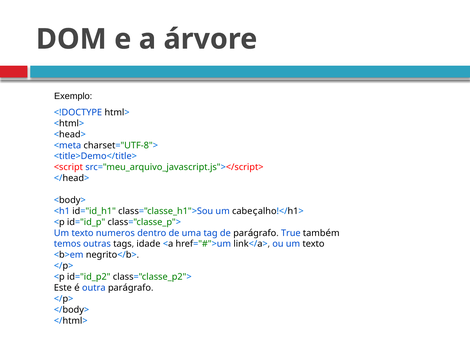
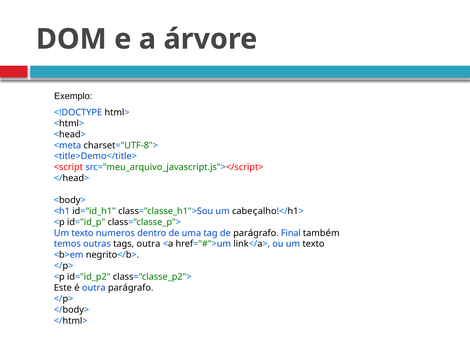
True: True -> Final
tags idade: idade -> outra
